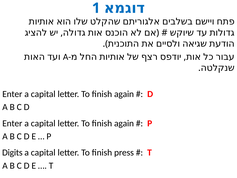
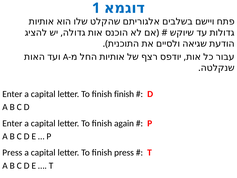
again at (124, 94): again -> finish
Digits at (12, 152): Digits -> Press
